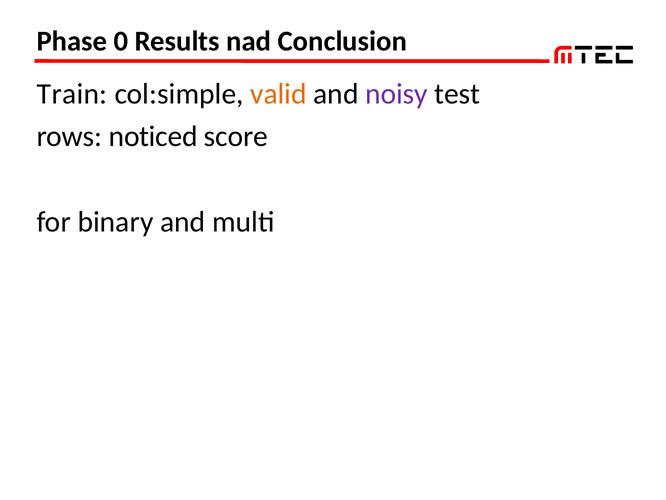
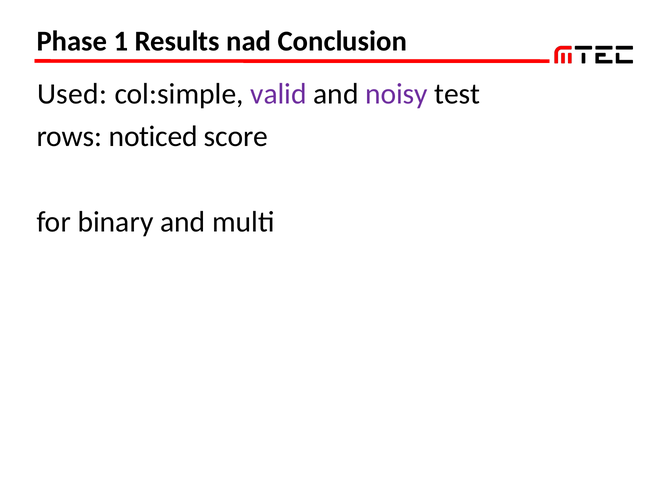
0: 0 -> 1
Train: Train -> Used
valid colour: orange -> purple
